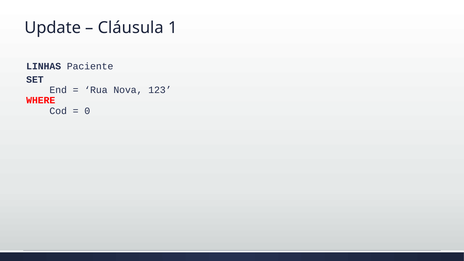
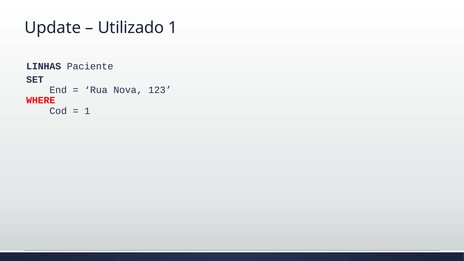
Cláusula: Cláusula -> Utilizado
0 at (87, 111): 0 -> 1
